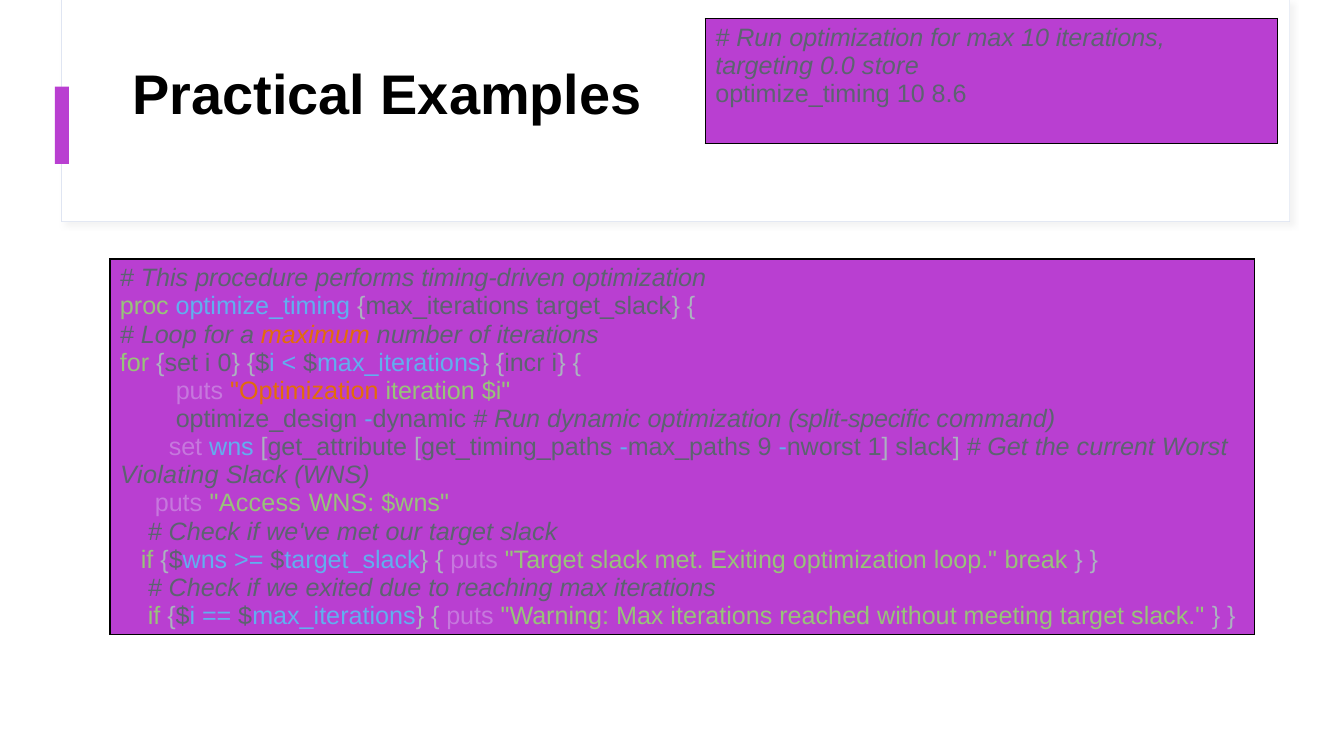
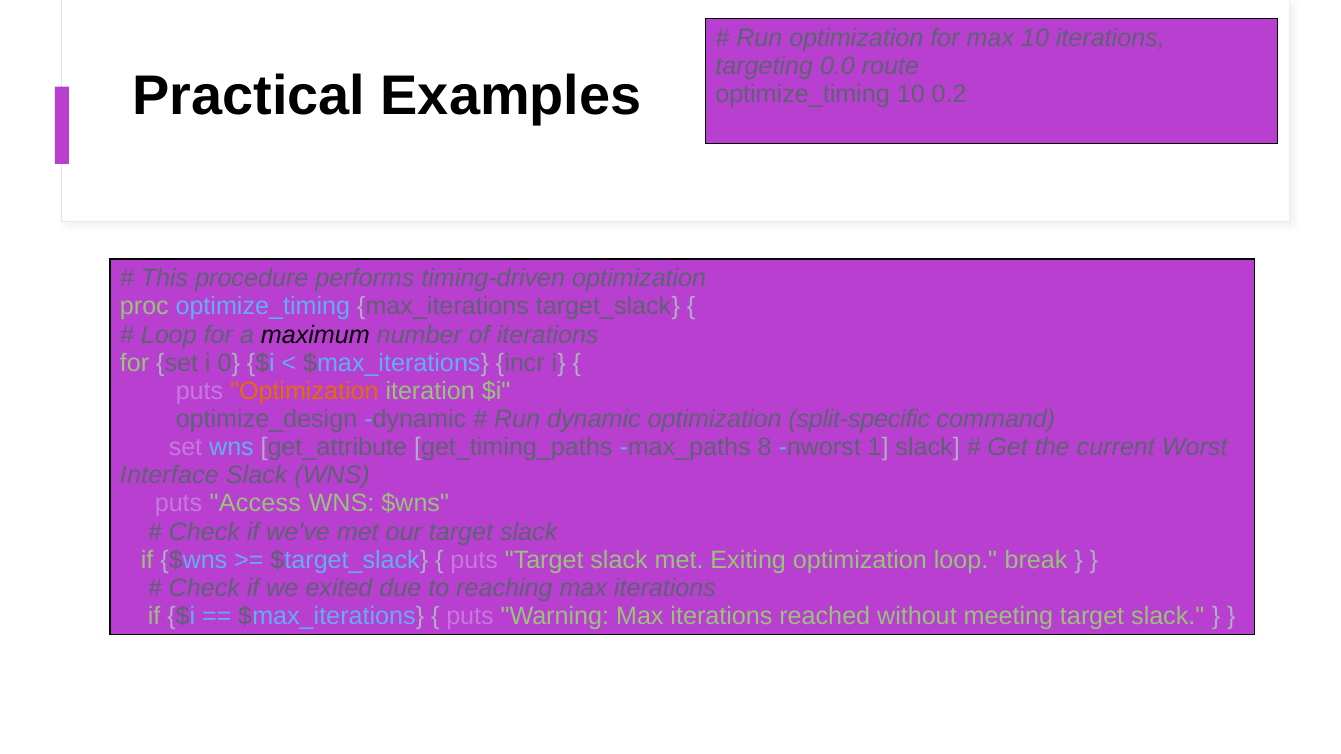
store: store -> route
8.6: 8.6 -> 0.2
maximum colour: orange -> black
9: 9 -> 8
Violating: Violating -> Interface
